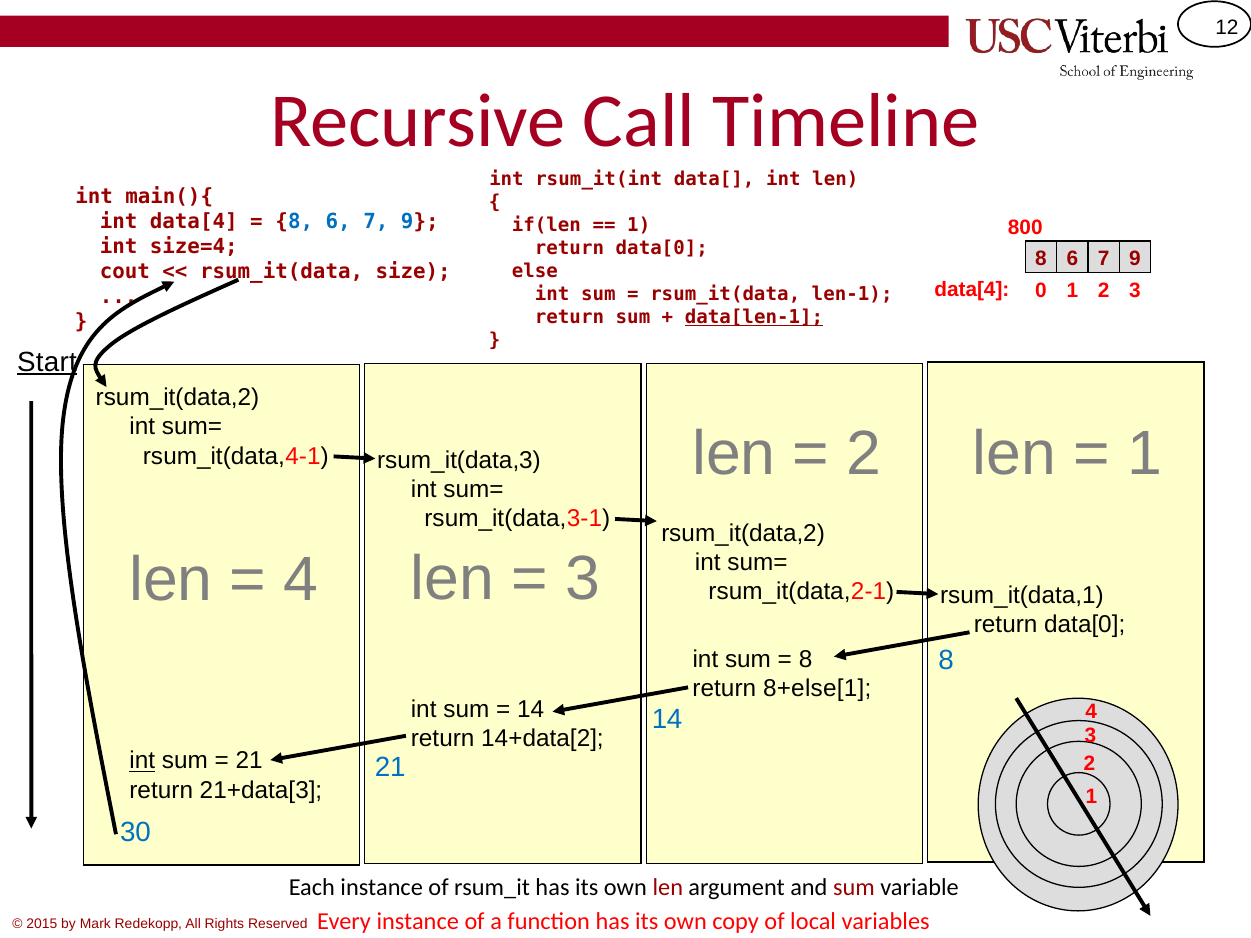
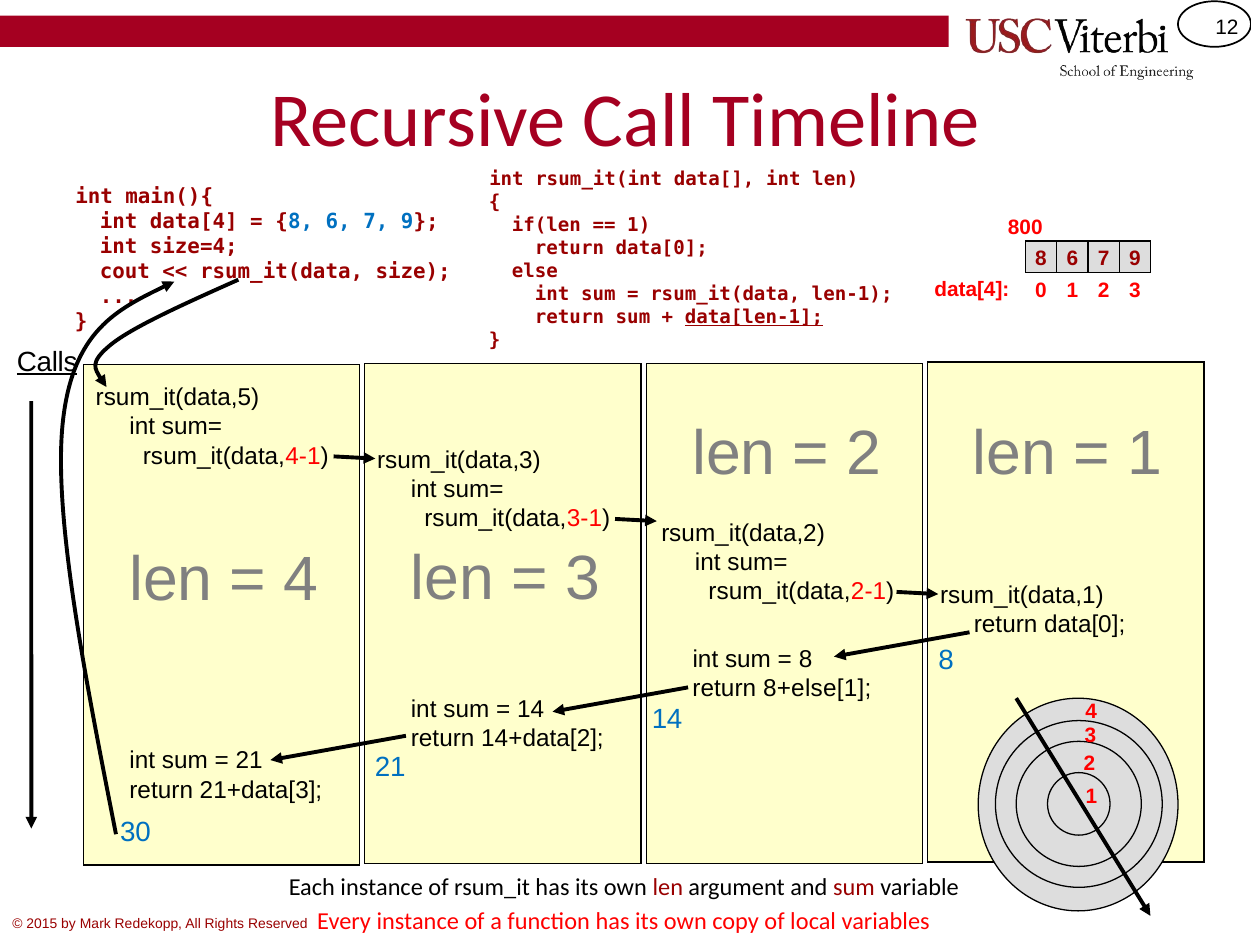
Start: Start -> Calls
rsum_it(data,2 at (178, 398): rsum_it(data,2 -> rsum_it(data,5
int at (142, 761) underline: present -> none
